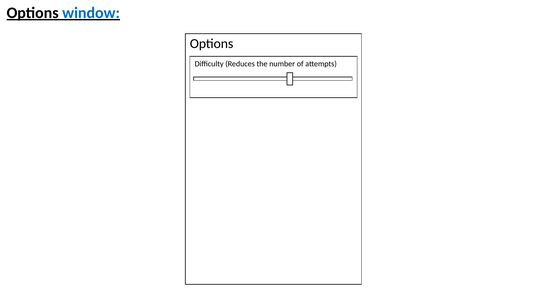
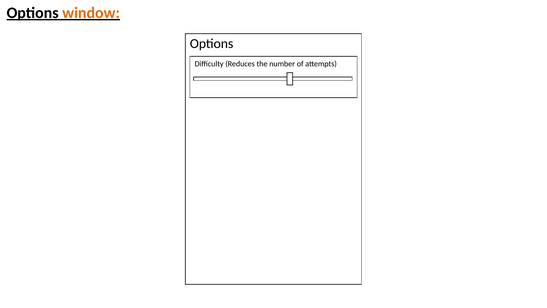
window colour: blue -> orange
